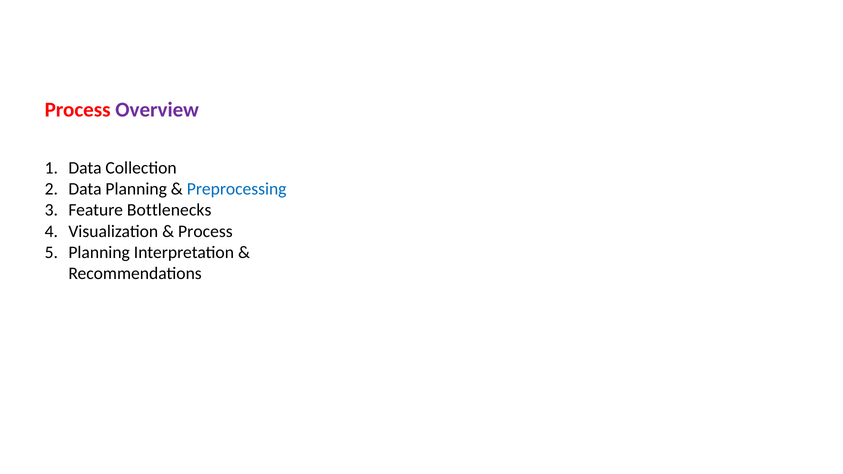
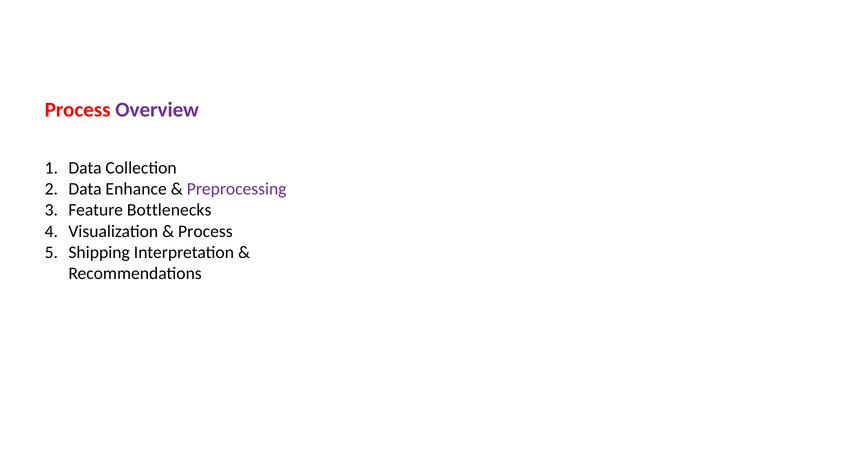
Data Planning: Planning -> Enhance
Preprocessing colour: blue -> purple
Planning at (99, 252): Planning -> Shipping
